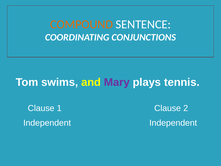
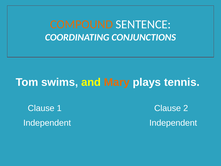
Mary colour: purple -> orange
